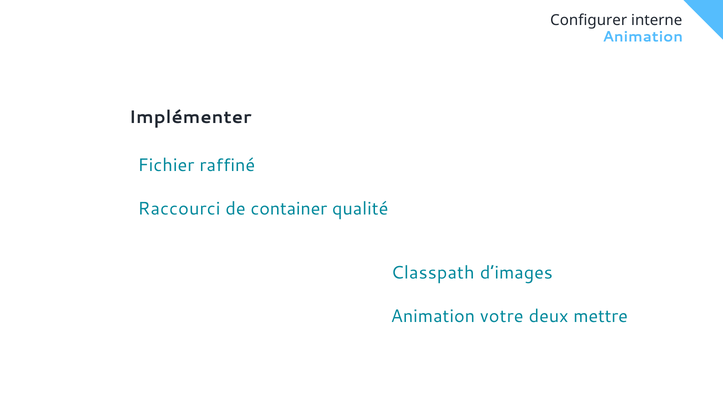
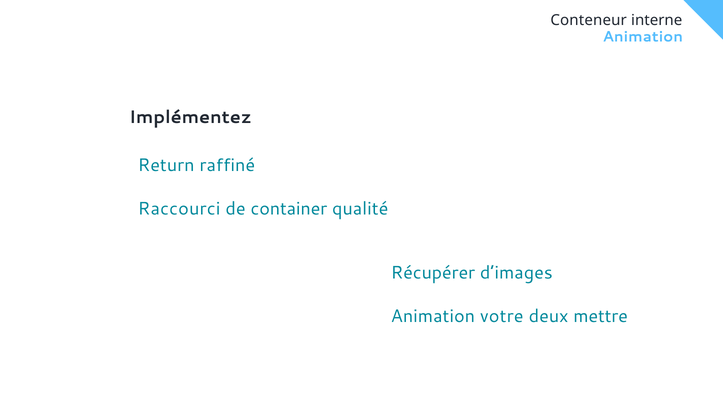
Configurer: Configurer -> Conteneur
Implémenter: Implémenter -> Implémentez
Fichier: Fichier -> Return
Classpath: Classpath -> Récupérer
